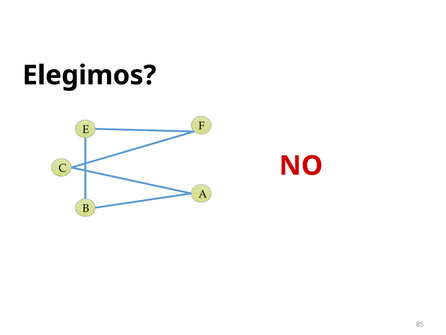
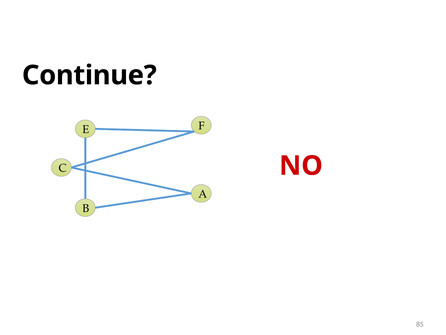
Elegimos: Elegimos -> Continue
